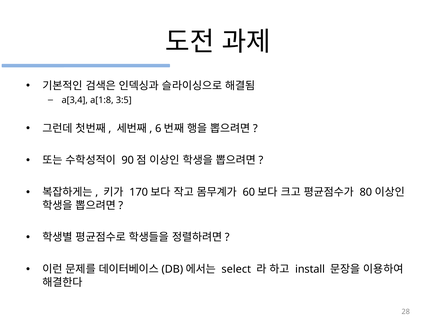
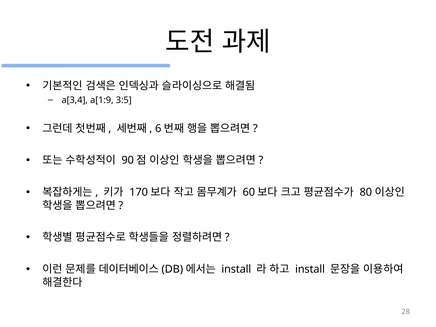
a[1:8: a[1:8 -> a[1:9
select at (236, 269): select -> install
